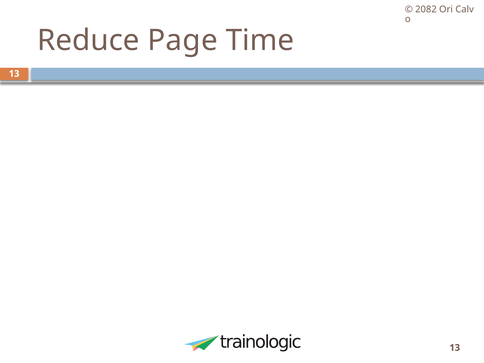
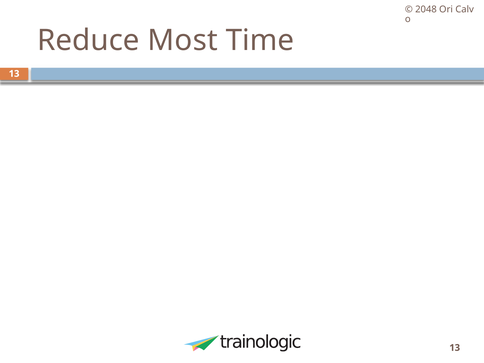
2082: 2082 -> 2048
Page: Page -> Most
